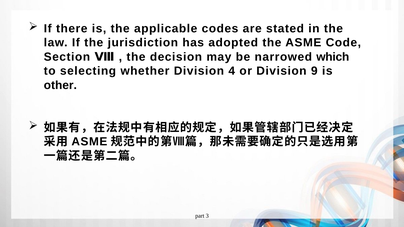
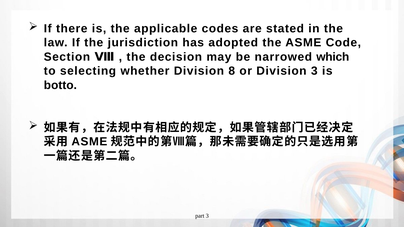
4: 4 -> 8
Division 9: 9 -> 3
other: other -> botto
